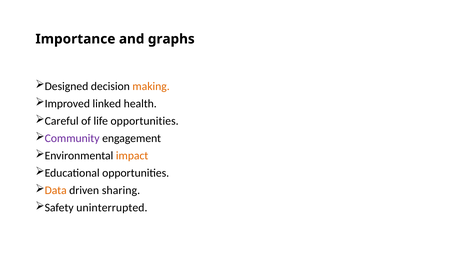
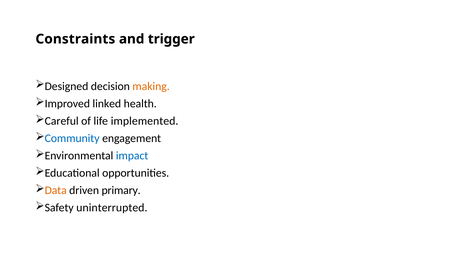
Importance: Importance -> Constraints
graphs: graphs -> trigger
life opportunities: opportunities -> implemented
Community colour: purple -> blue
impact colour: orange -> blue
sharing: sharing -> primary
